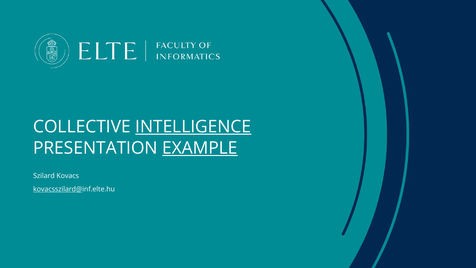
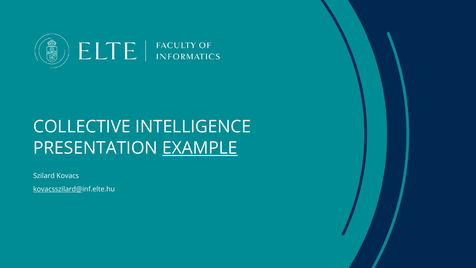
INTELLIGENCE underline: present -> none
